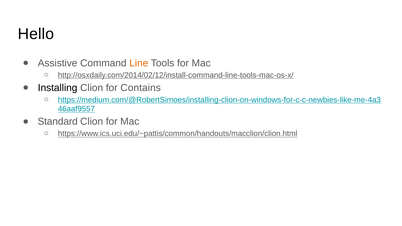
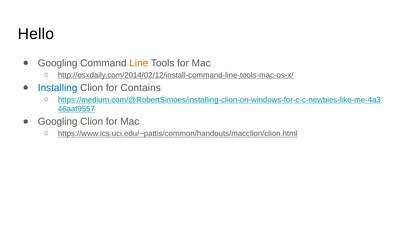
Assistive at (58, 63): Assistive -> Googling
Installing colour: black -> blue
Standard at (58, 122): Standard -> Googling
